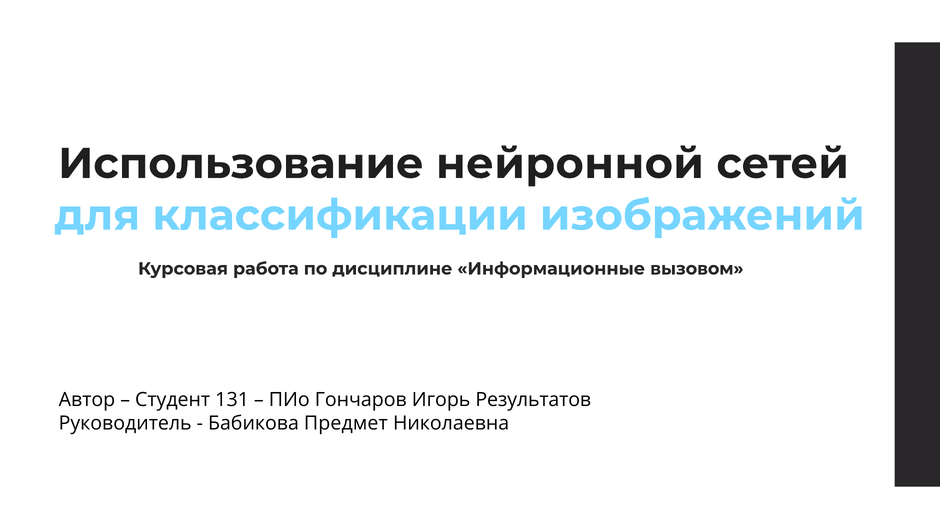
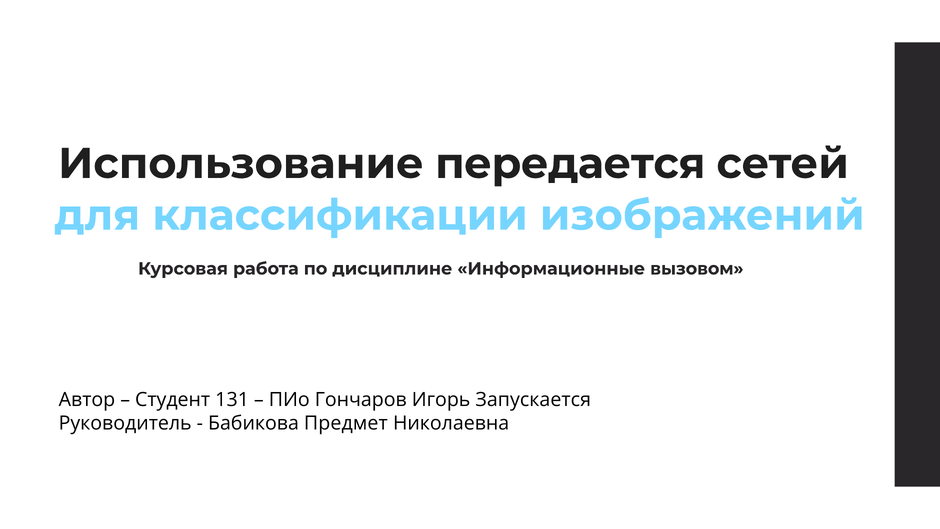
нейронной: нейронной -> передается
Результатов: Результатов -> Запускается
